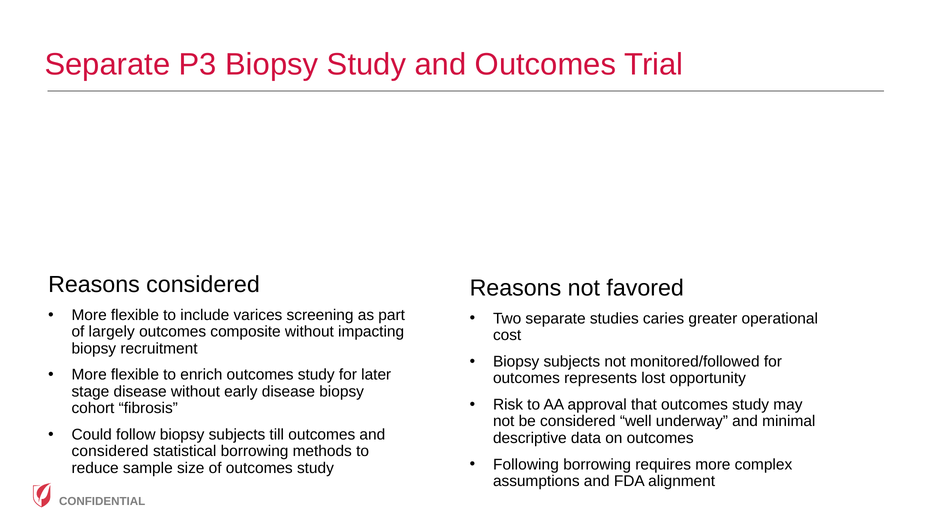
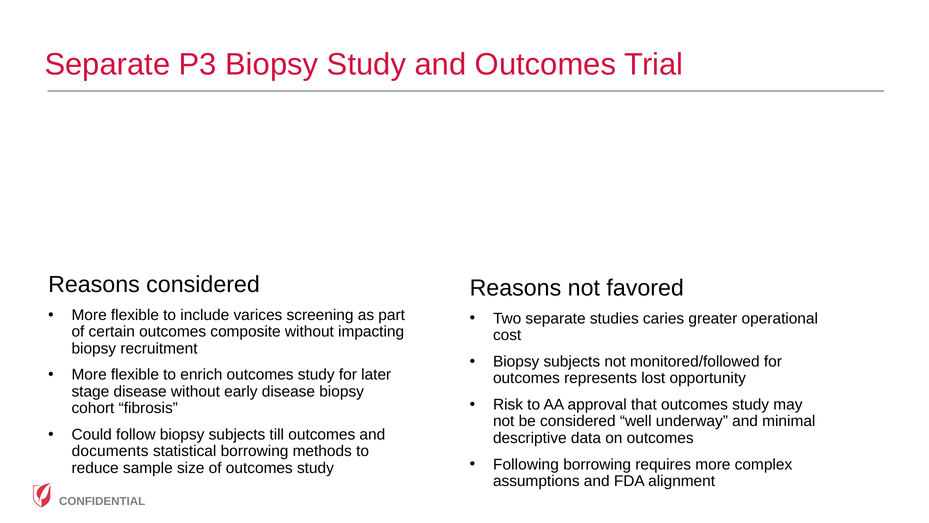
largely: largely -> certain
considered at (110, 451): considered -> documents
